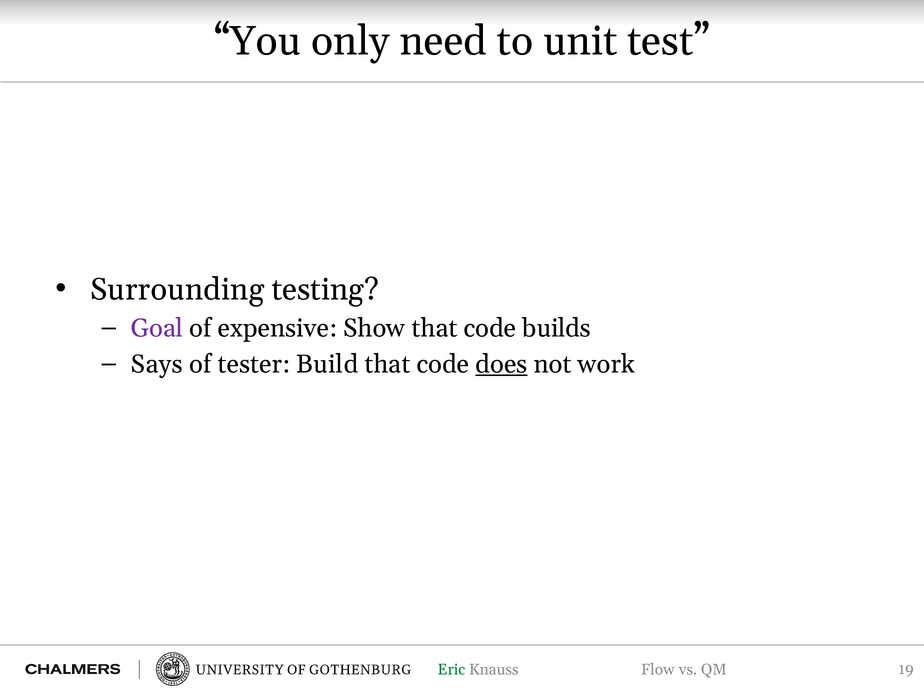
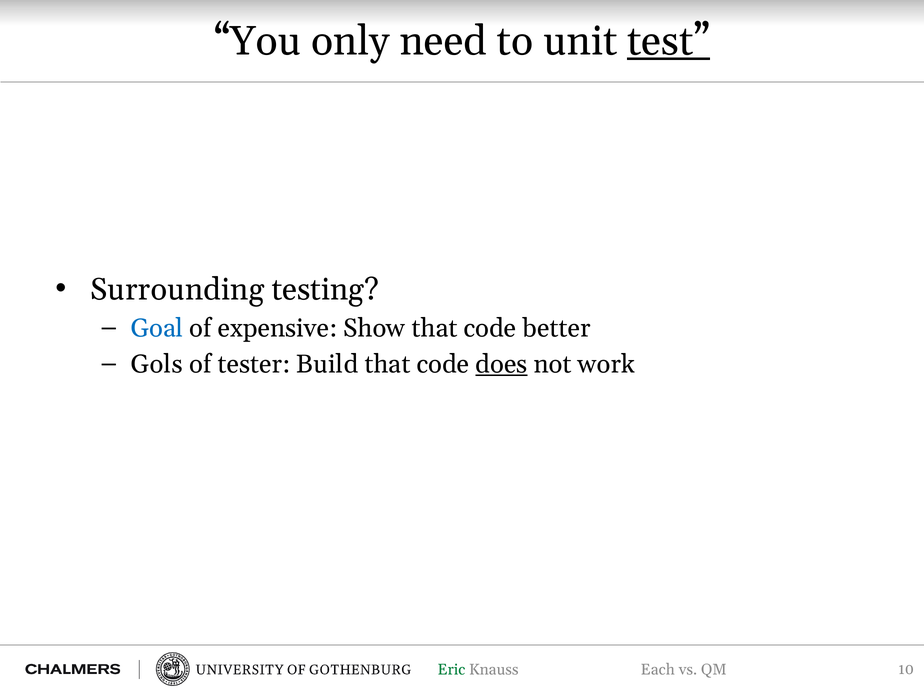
test underline: none -> present
Goal colour: purple -> blue
builds: builds -> better
Says: Says -> Gols
Flow: Flow -> Each
19: 19 -> 10
